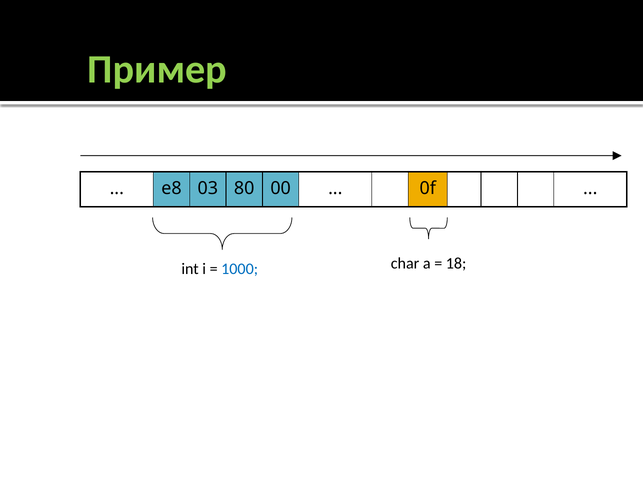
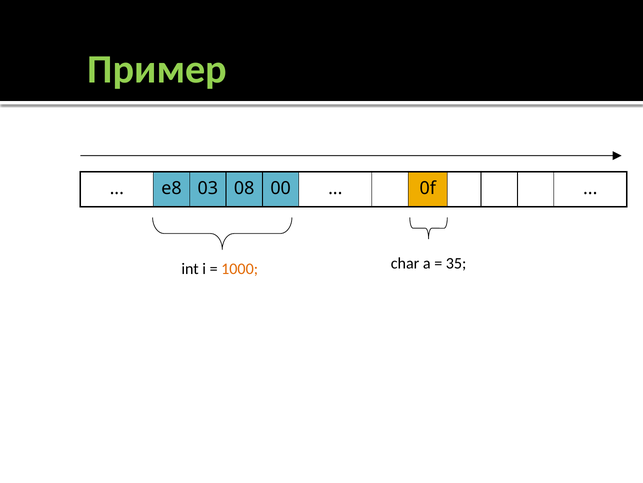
80: 80 -> 08
1000 colour: blue -> orange
18: 18 -> 35
